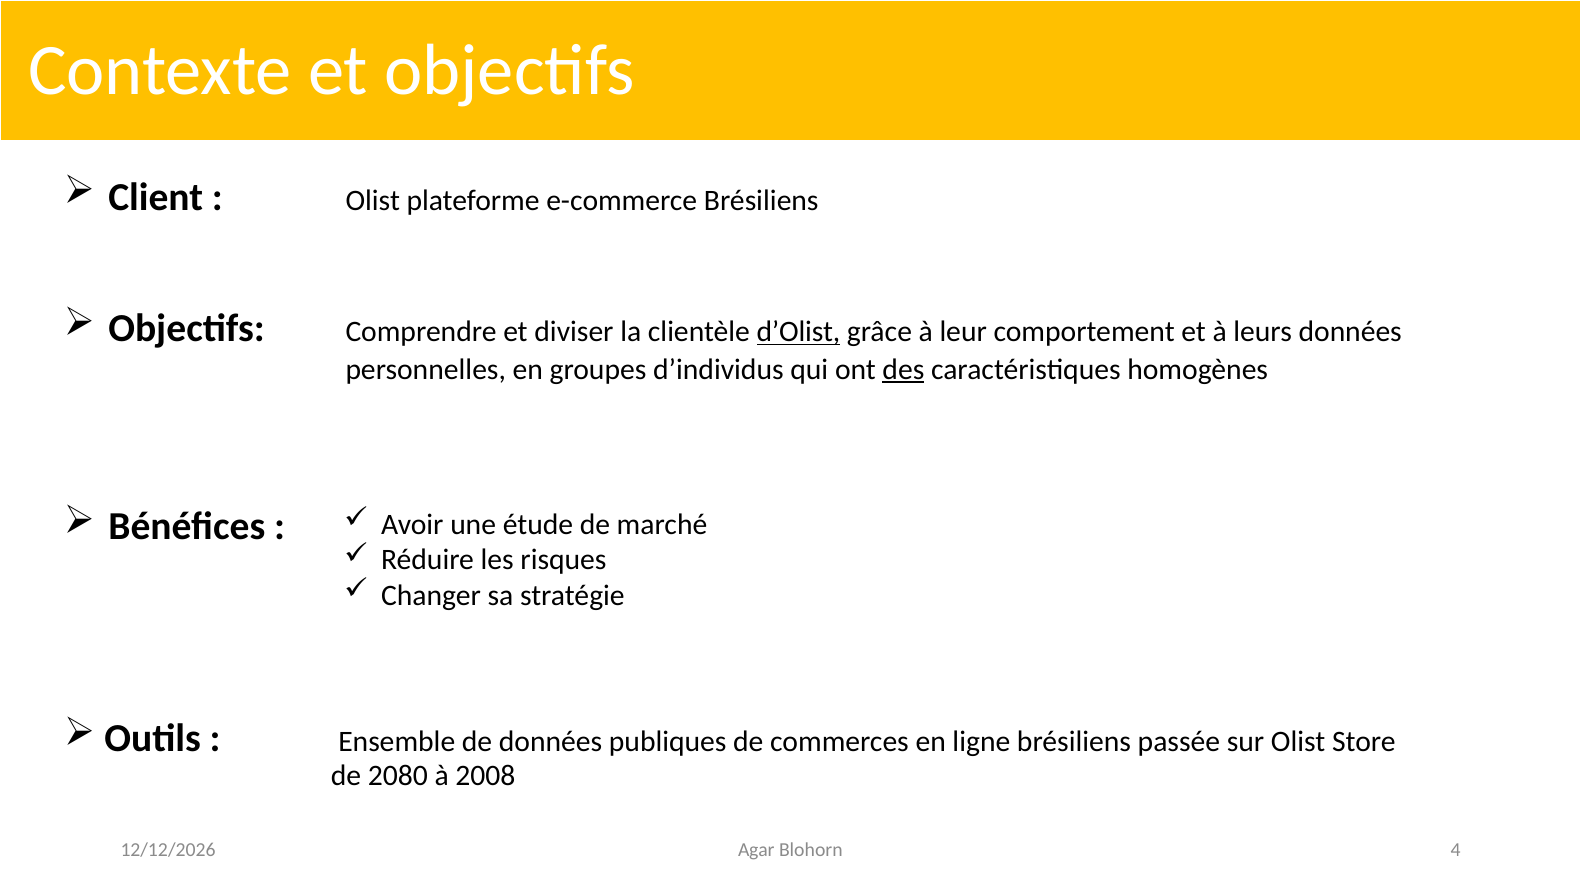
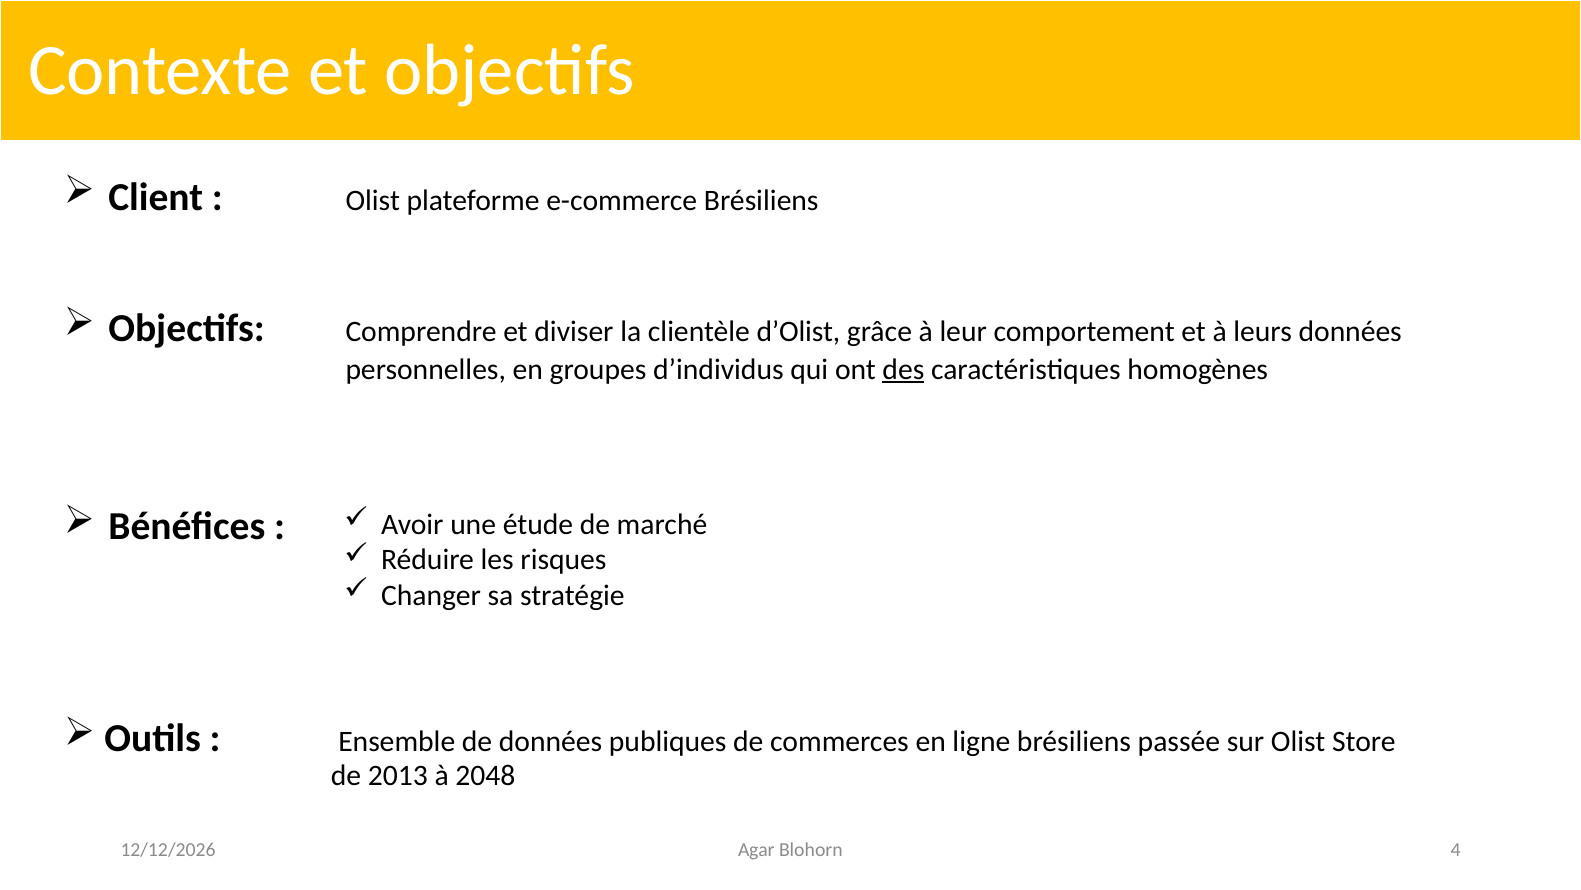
d’Olist underline: present -> none
2080: 2080 -> 2013
2008: 2008 -> 2048
